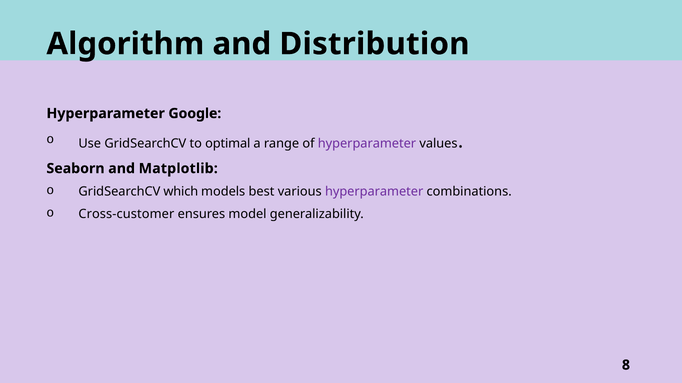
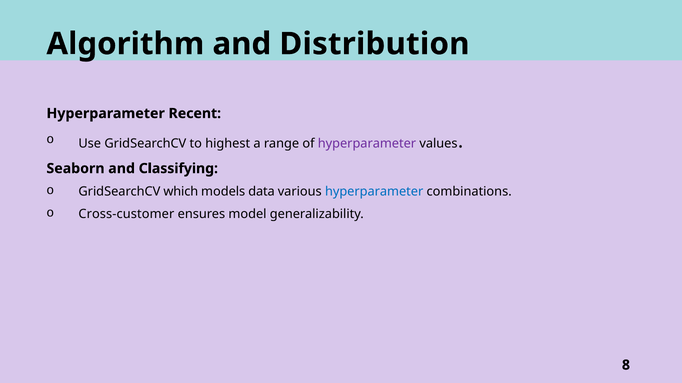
Google: Google -> Recent
optimal: optimal -> highest
Matplotlib: Matplotlib -> Classifying
best: best -> data
hyperparameter at (374, 192) colour: purple -> blue
